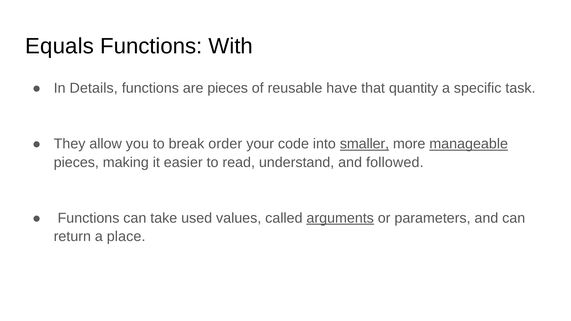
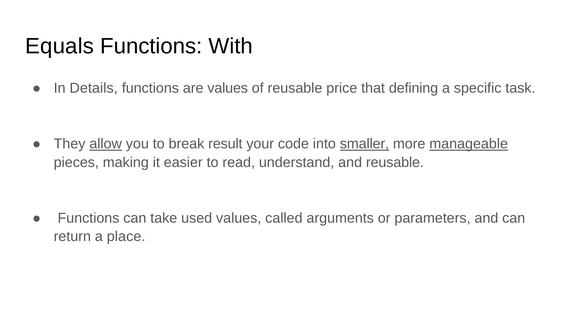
are pieces: pieces -> values
have: have -> price
quantity: quantity -> defining
allow underline: none -> present
order: order -> result
and followed: followed -> reusable
arguments underline: present -> none
